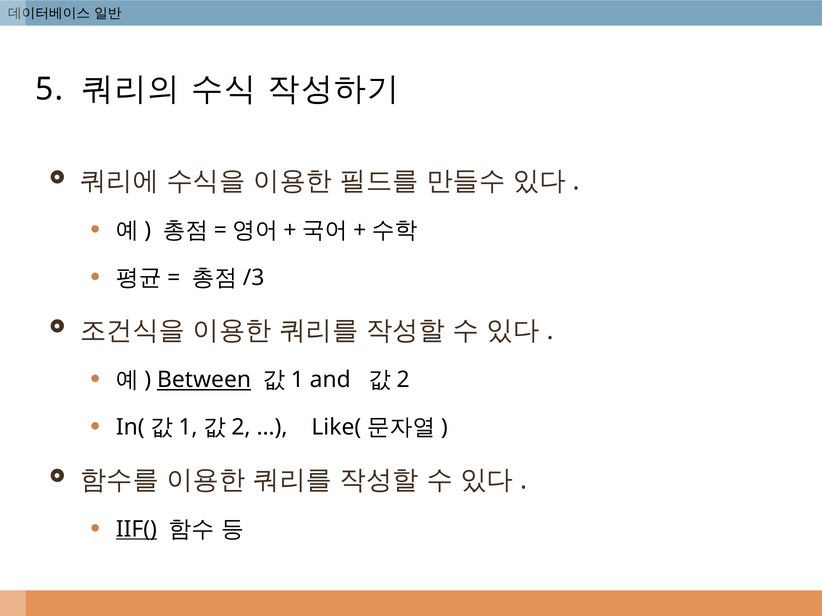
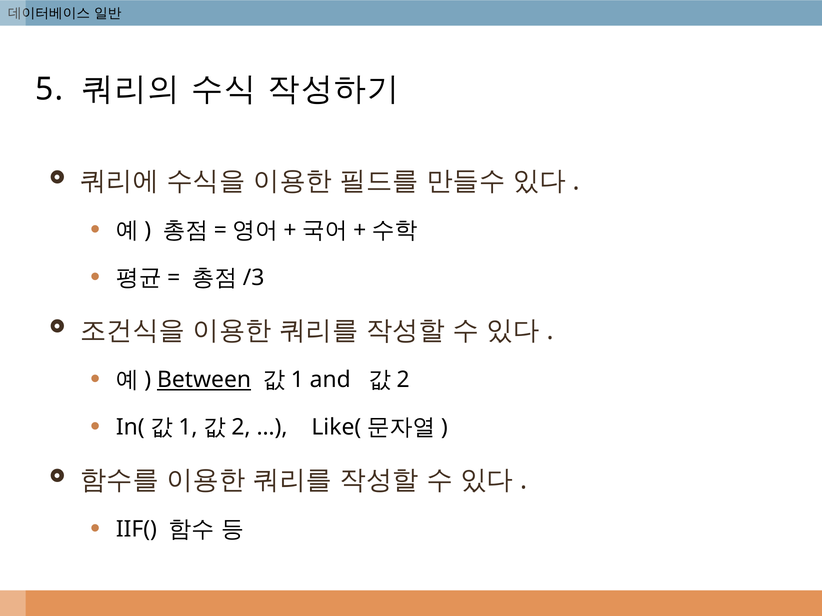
IIF( underline: present -> none
